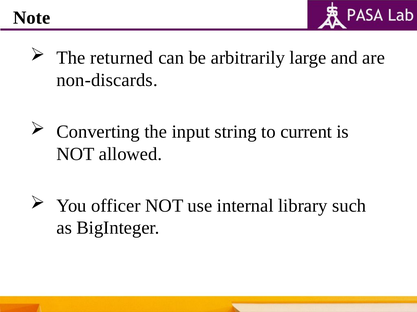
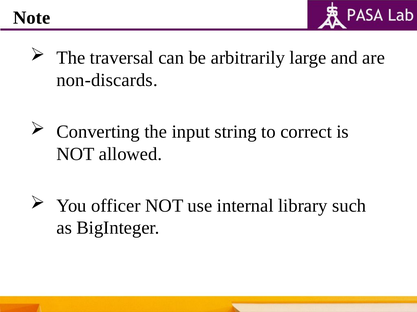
returned: returned -> traversal
current: current -> correct
